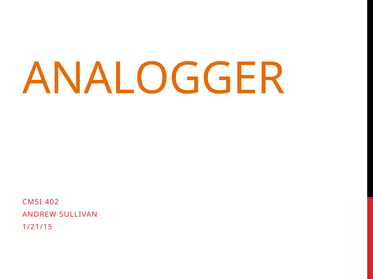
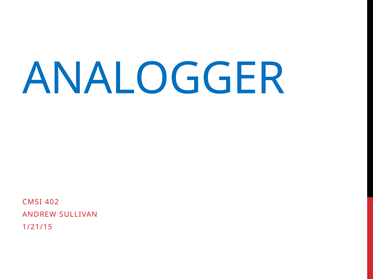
ANALOGGER colour: orange -> blue
